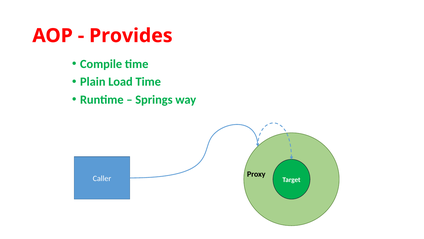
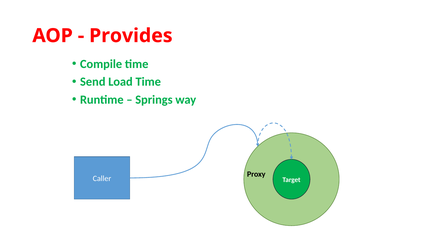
Plain: Plain -> Send
